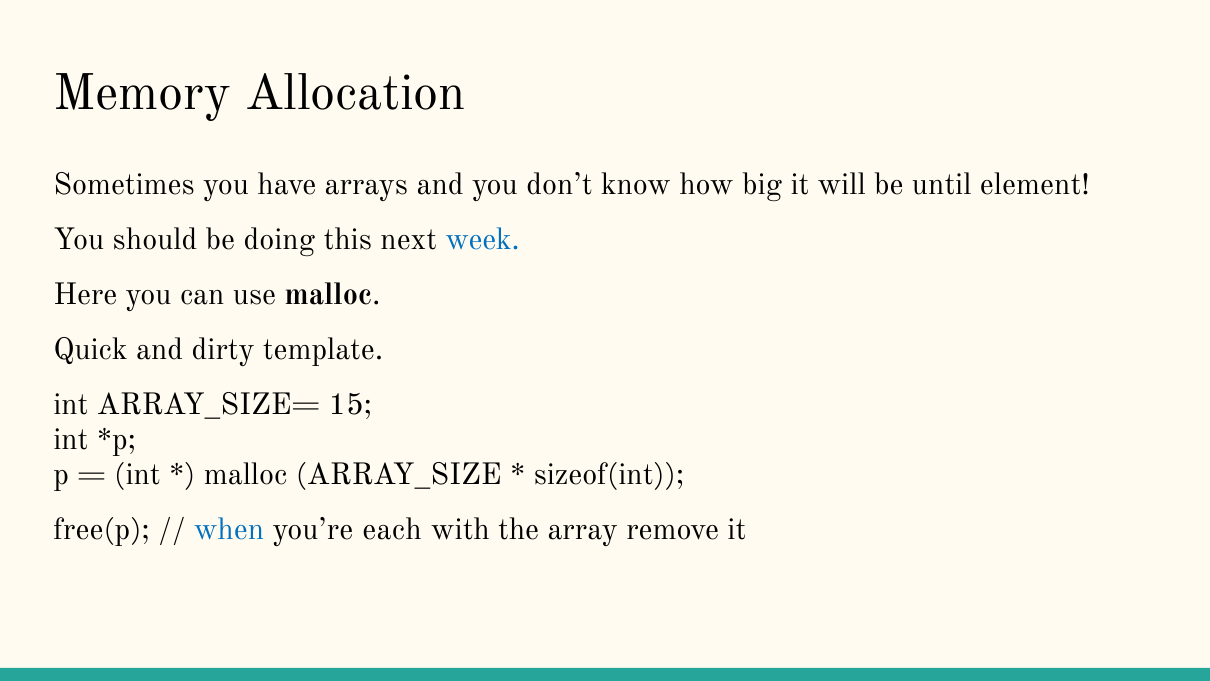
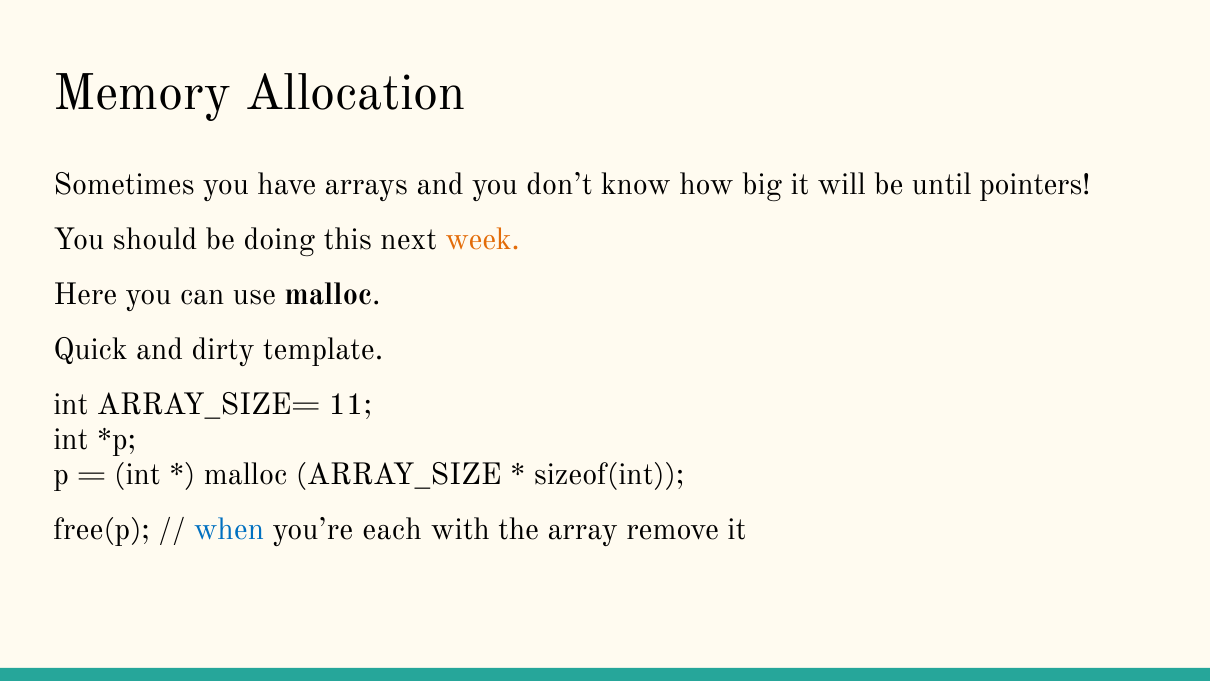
element: element -> pointers
week colour: blue -> orange
15: 15 -> 11
